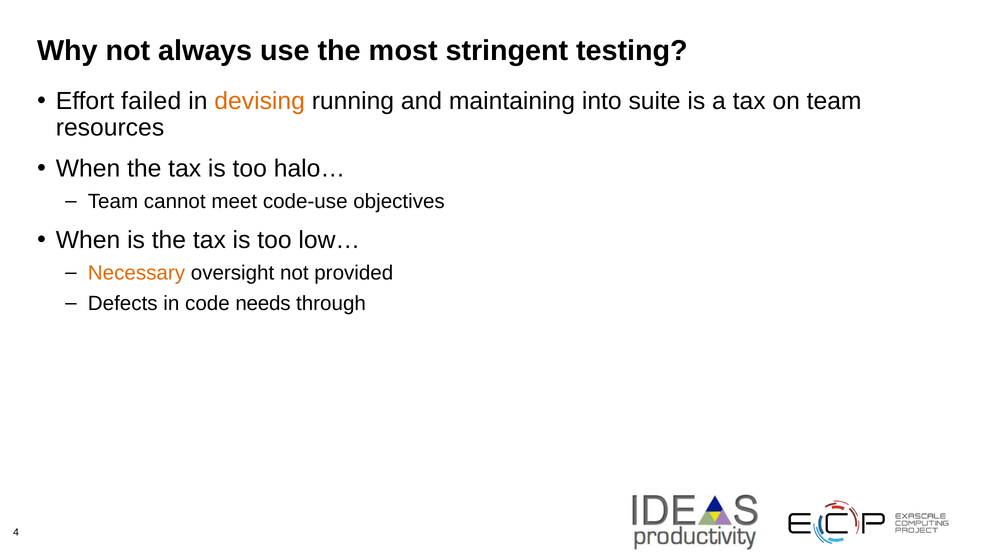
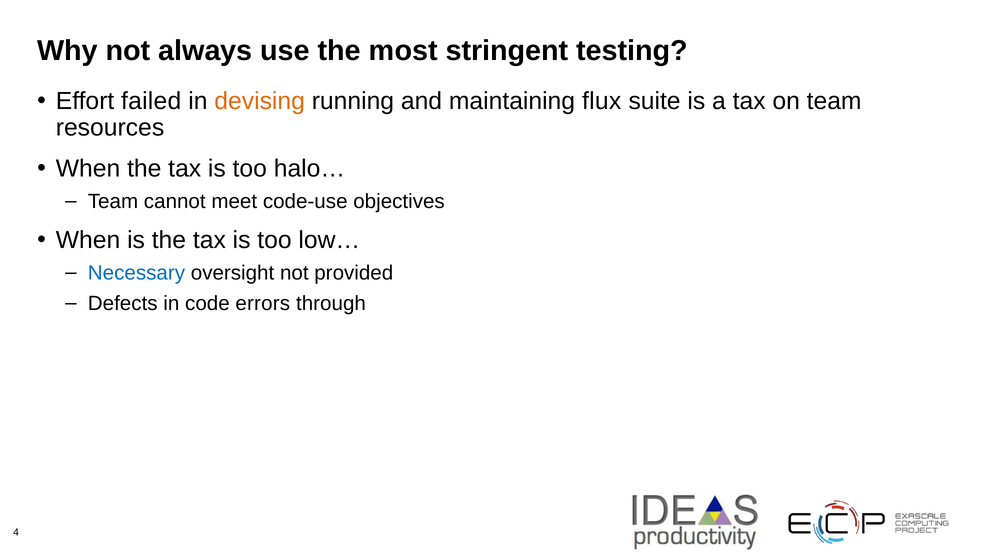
into: into -> flux
Necessary colour: orange -> blue
needs: needs -> errors
